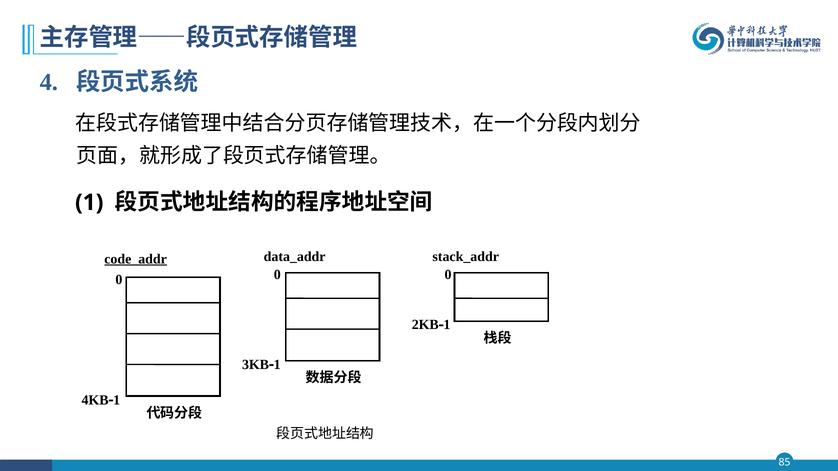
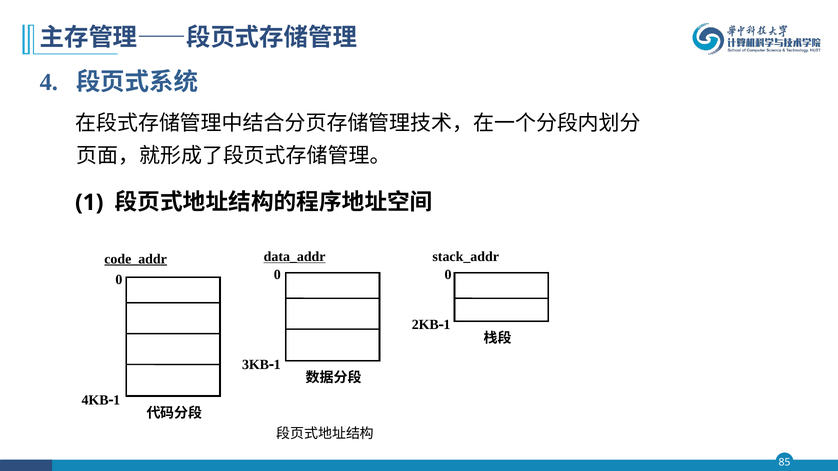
data_addr underline: none -> present
